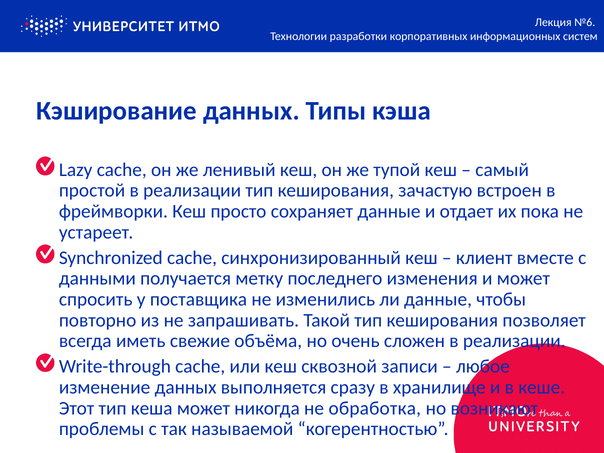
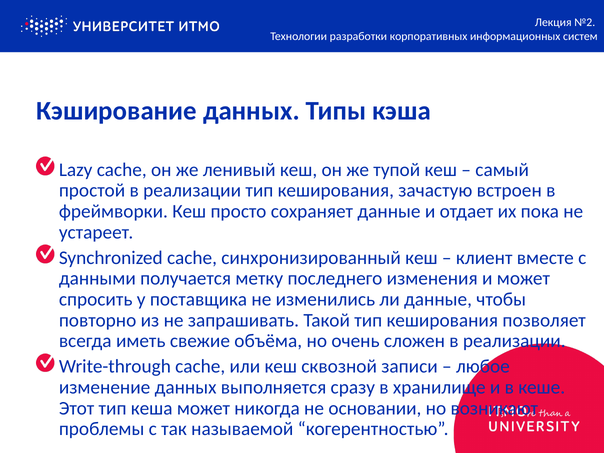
№6: №6 -> №2
обработка: обработка -> основании
